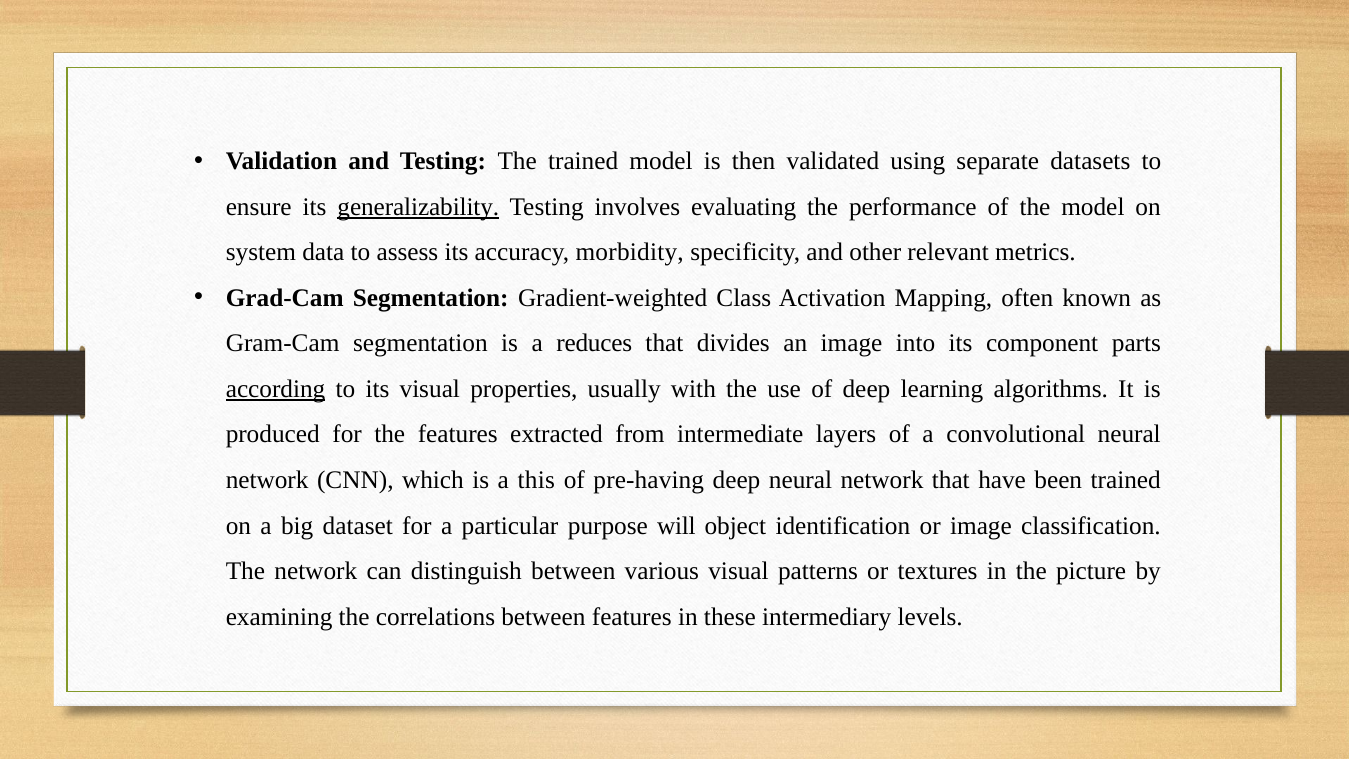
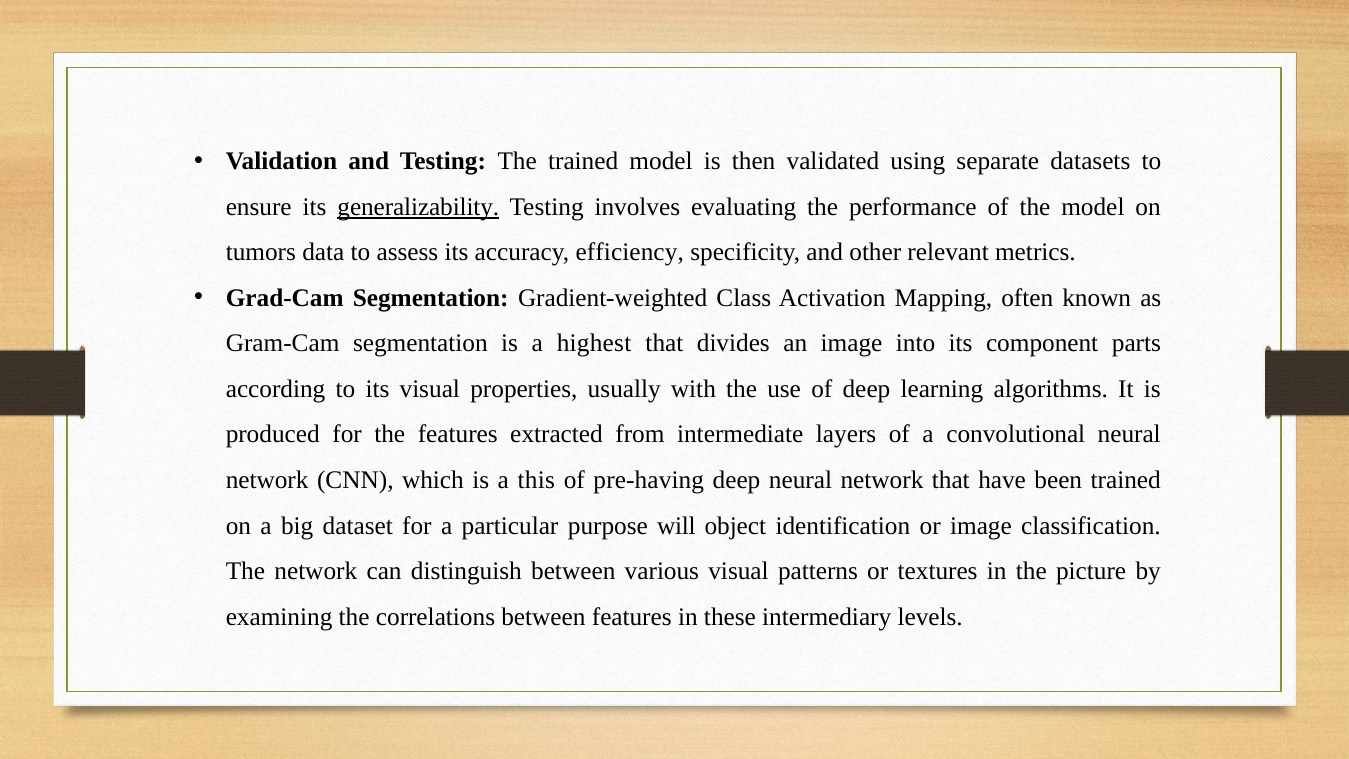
system: system -> tumors
morbidity: morbidity -> efficiency
reduces: reduces -> highest
according underline: present -> none
